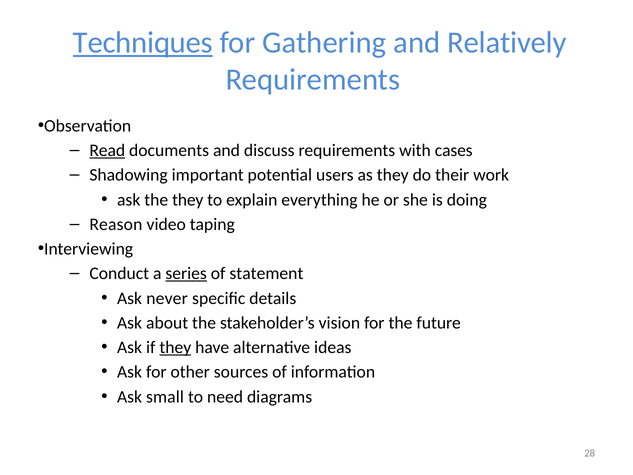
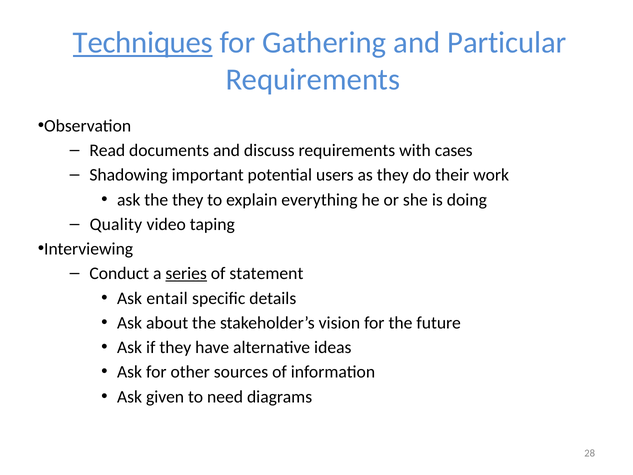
Relatively: Relatively -> Particular
Read underline: present -> none
Reason: Reason -> Quality
never: never -> entail
they at (175, 347) underline: present -> none
small: small -> given
